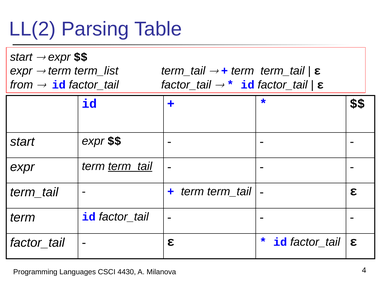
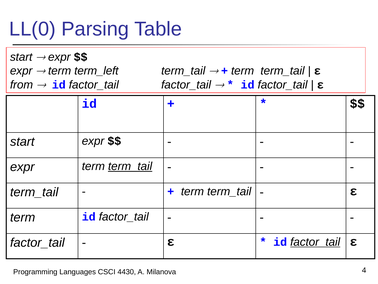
LL(2: LL(2 -> LL(0
term_list: term_list -> term_left
factor_tail at (315, 242) underline: none -> present
